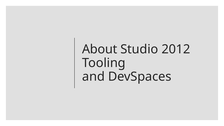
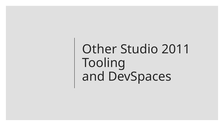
About: About -> Other
2012: 2012 -> 2011
